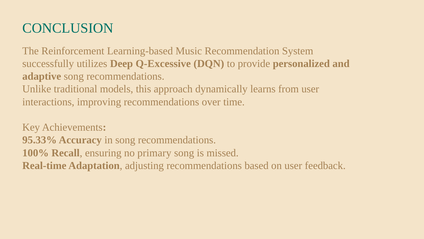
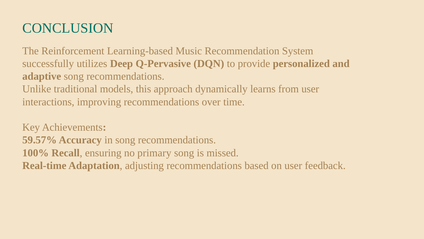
Q-Excessive: Q-Excessive -> Q-Pervasive
95.33%: 95.33% -> 59.57%
